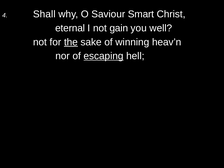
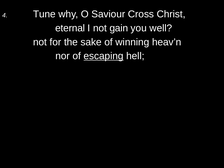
Shall: Shall -> Tune
Smart: Smart -> Cross
the underline: present -> none
